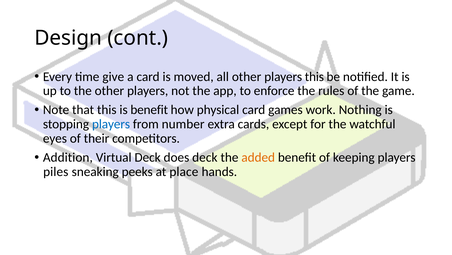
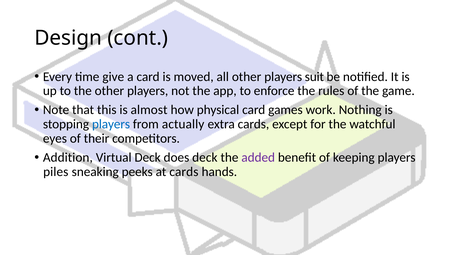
players this: this -> suit
is benefit: benefit -> almost
number: number -> actually
added colour: orange -> purple
at place: place -> cards
